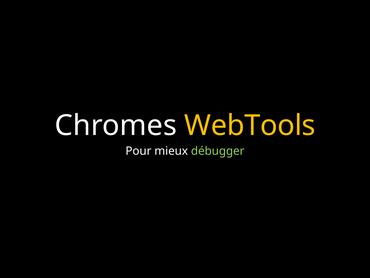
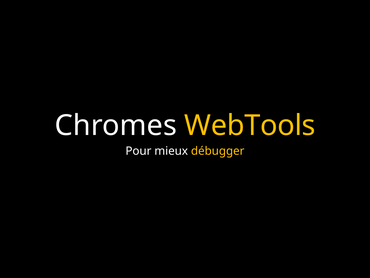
débugger colour: light green -> yellow
